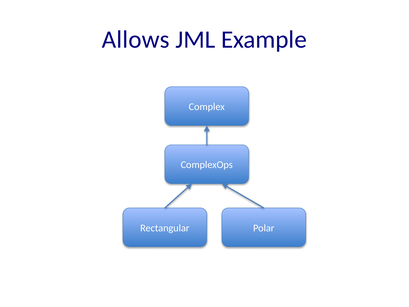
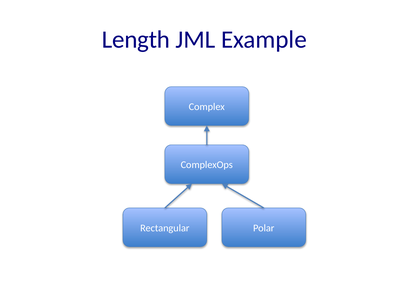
Allows: Allows -> Length
